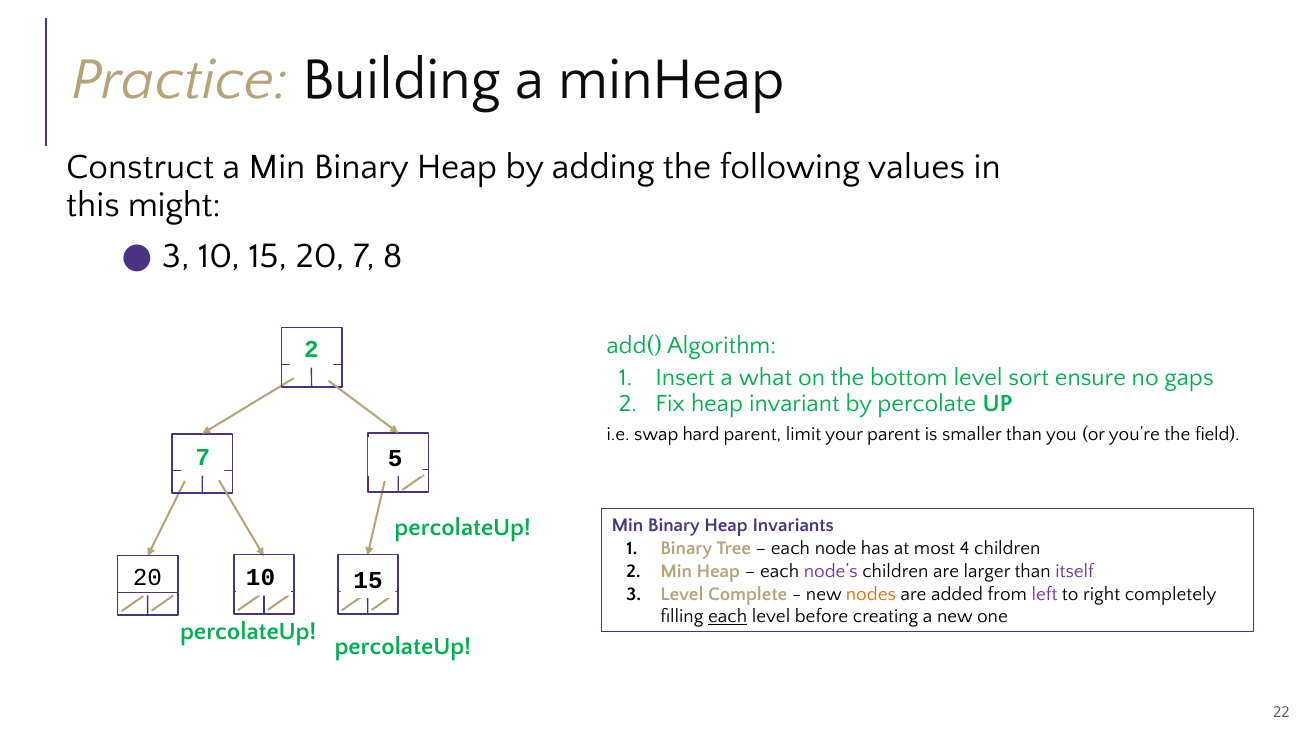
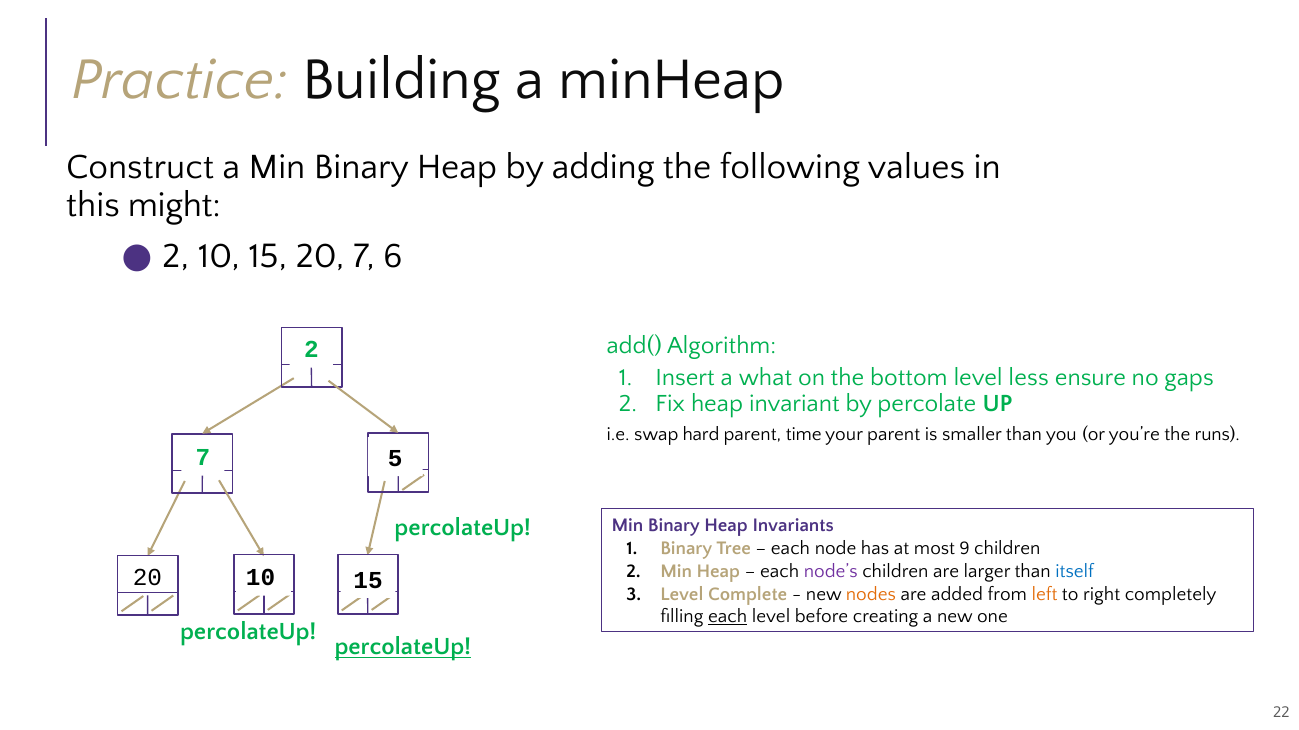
3 at (176, 256): 3 -> 2
8: 8 -> 6
sort: sort -> less
limit: limit -> time
field: field -> runs
4: 4 -> 9
itself colour: purple -> blue
left colour: purple -> orange
percolateUp at (403, 648) underline: none -> present
